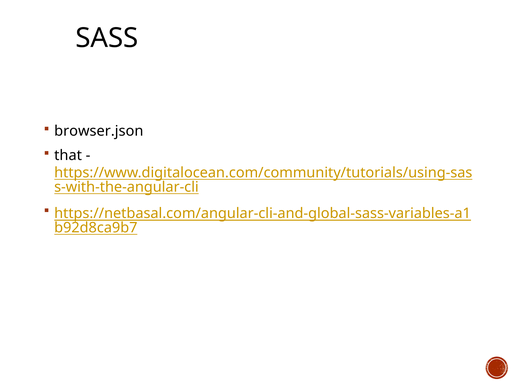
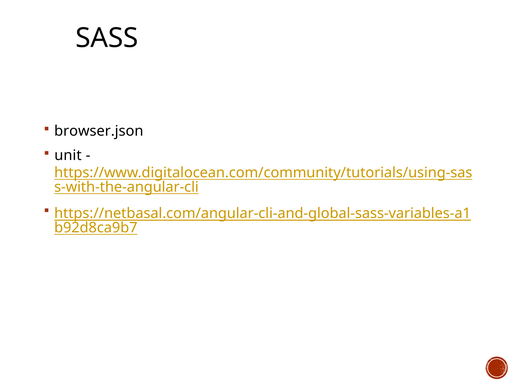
that: that -> unit
